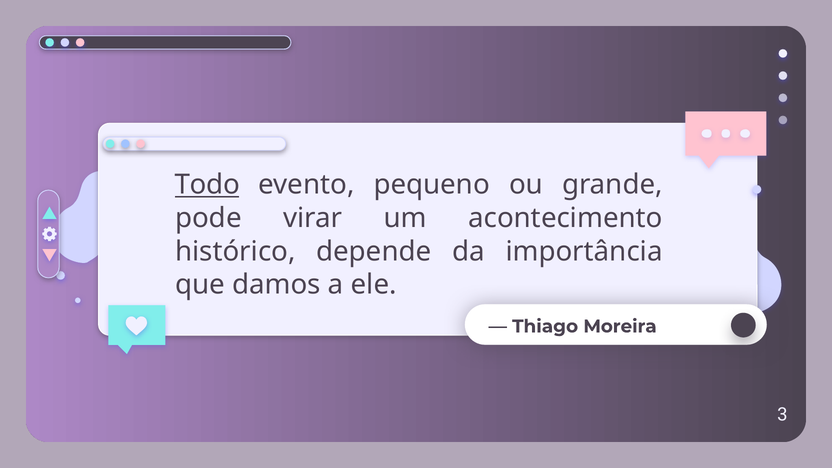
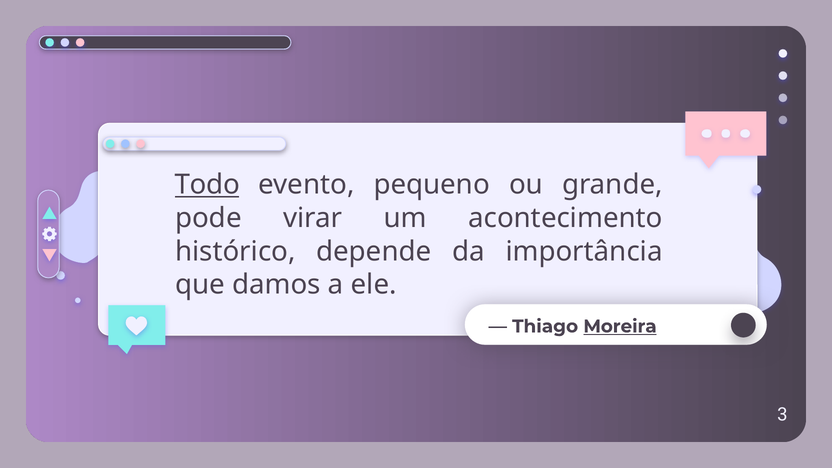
Moreira underline: none -> present
